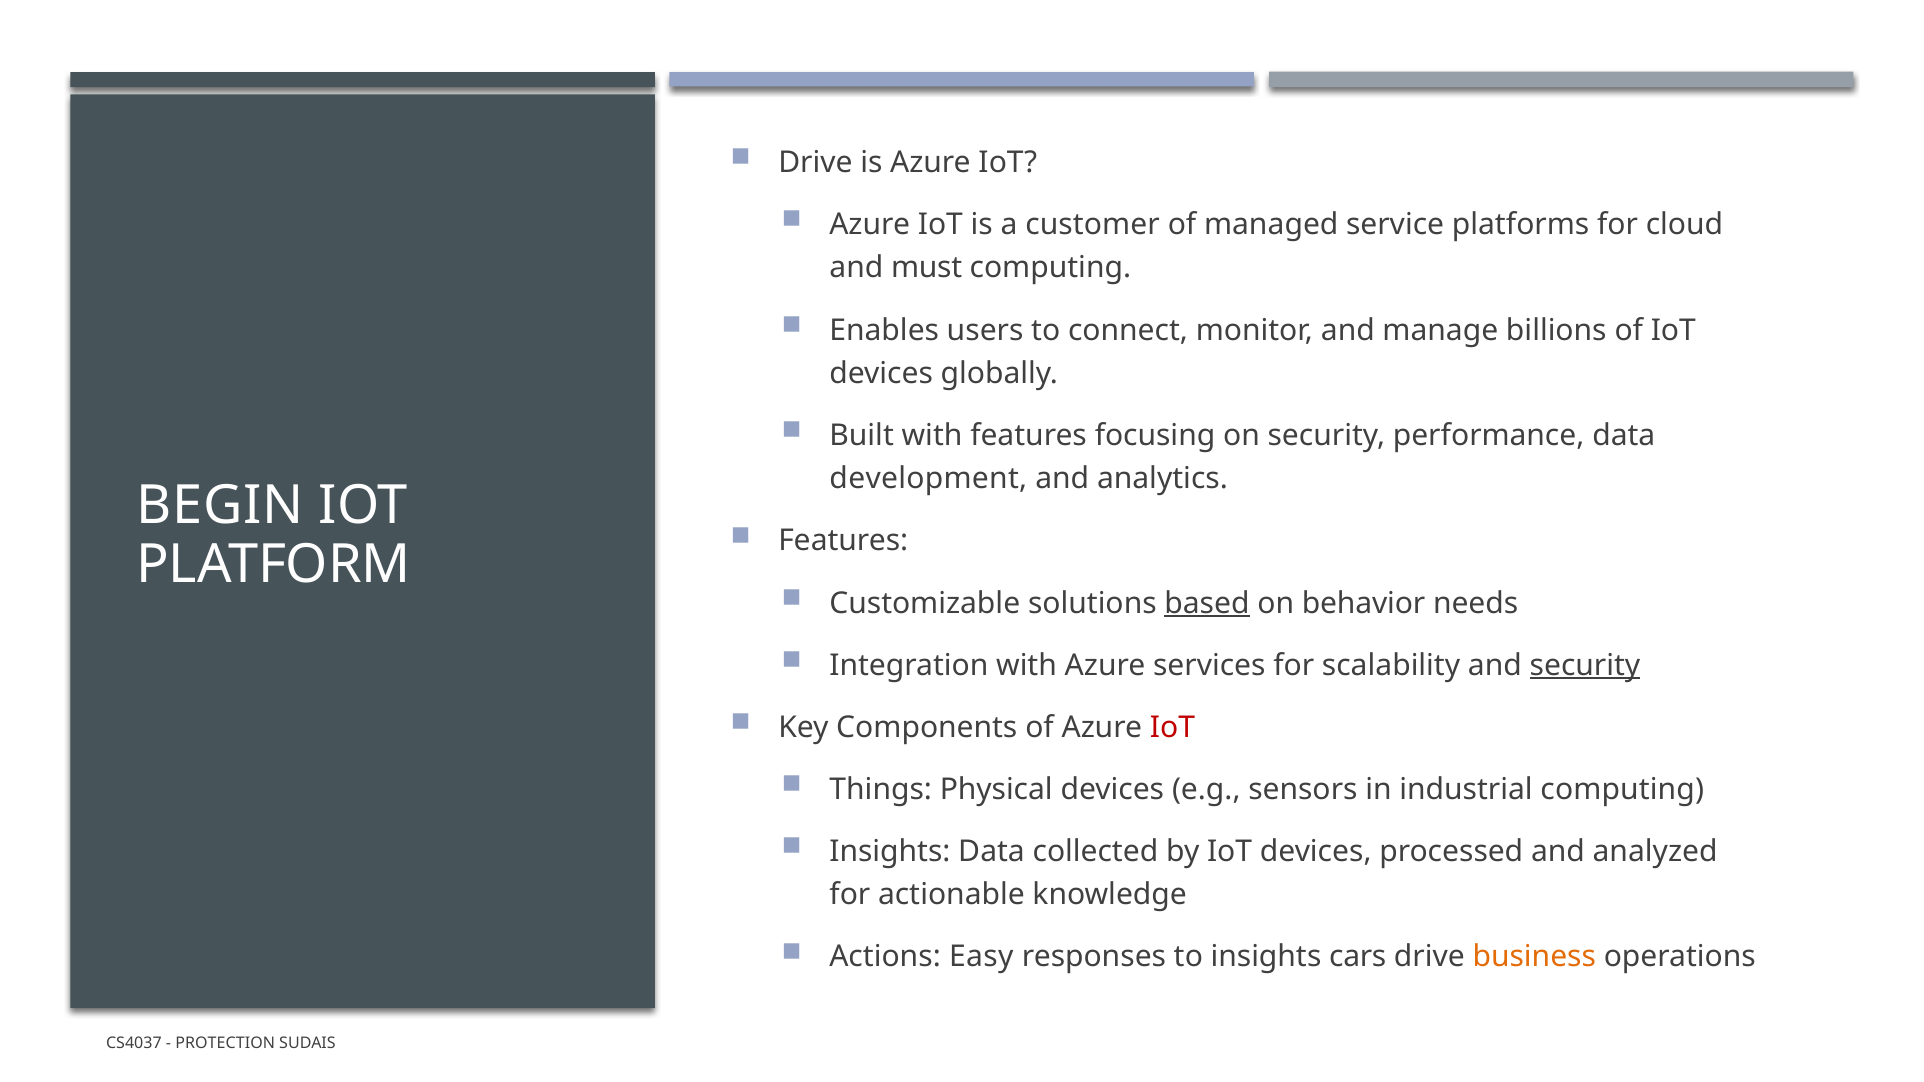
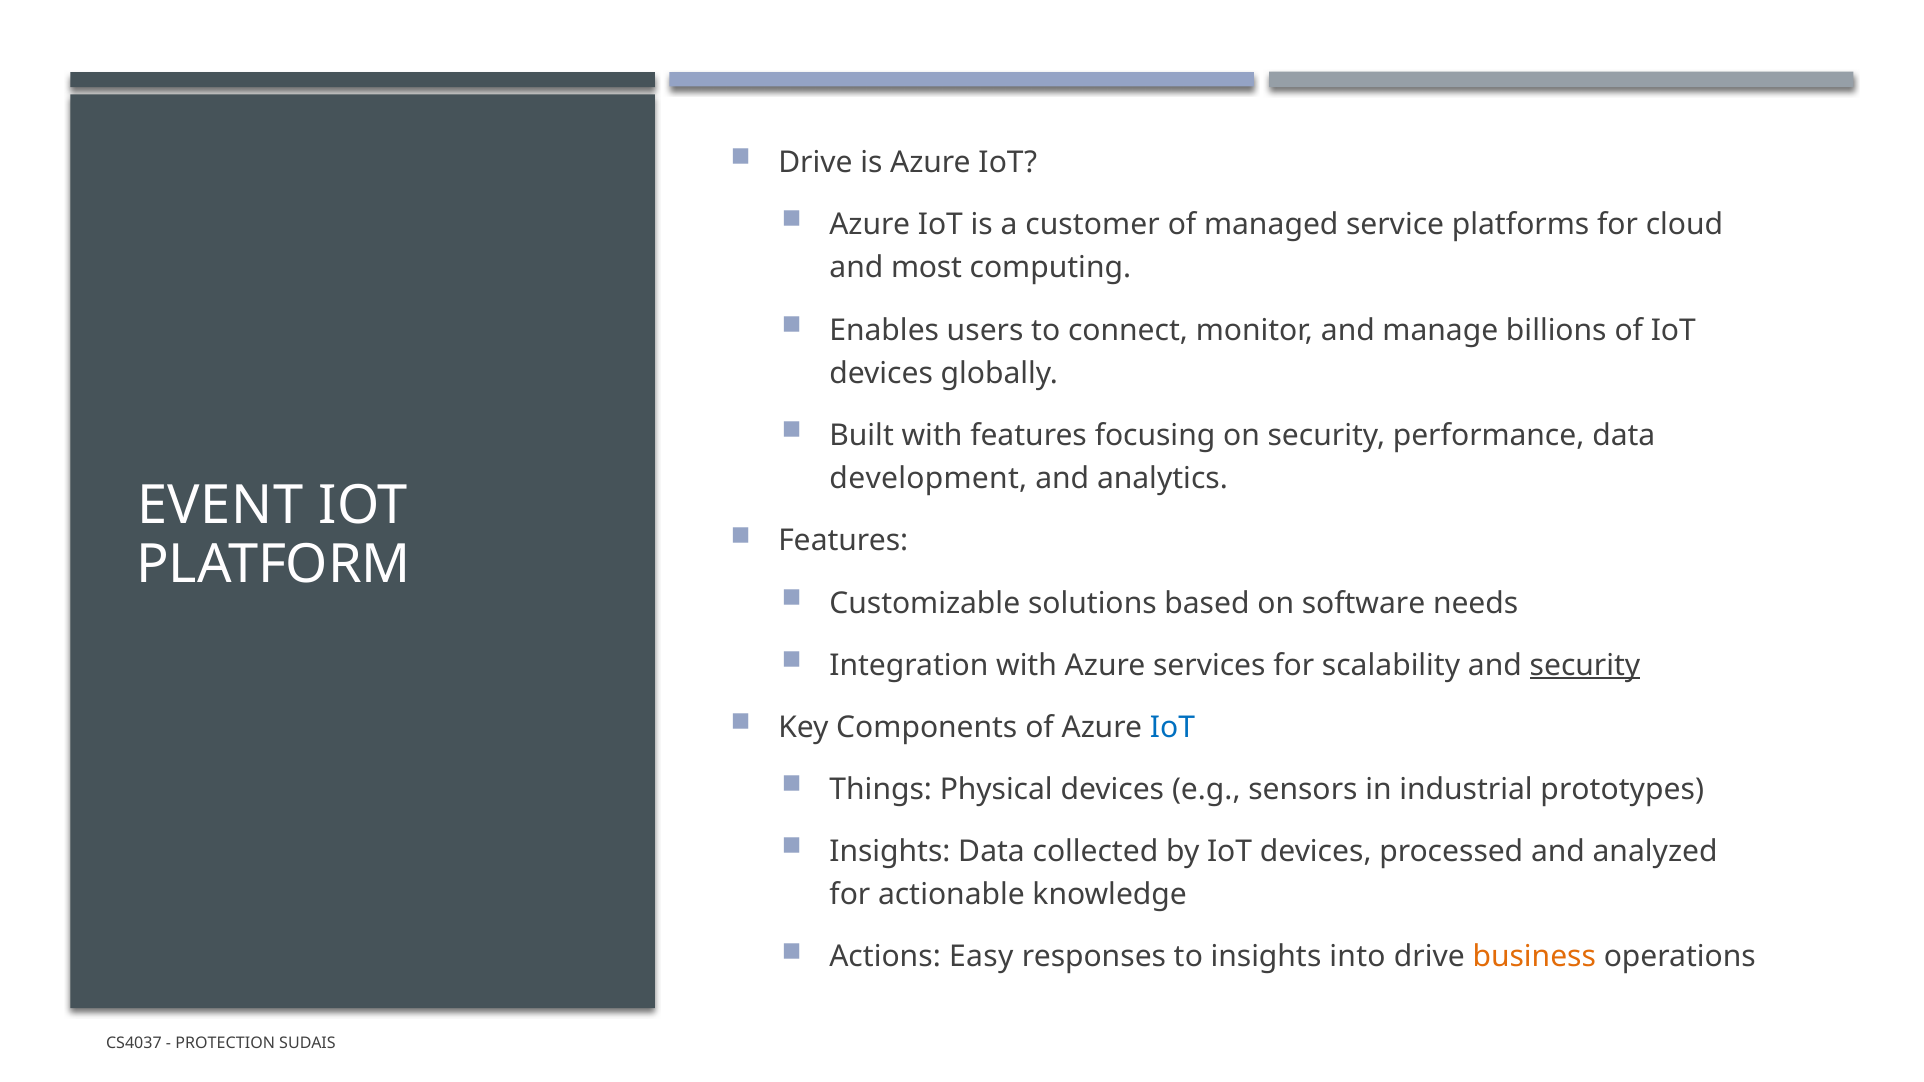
must: must -> most
BEGIN: BEGIN -> EVENT
based underline: present -> none
behavior: behavior -> software
IoT at (1172, 728) colour: red -> blue
industrial computing: computing -> prototypes
cars: cars -> into
